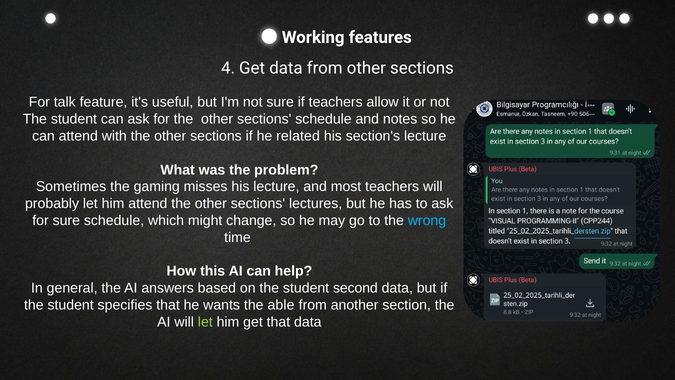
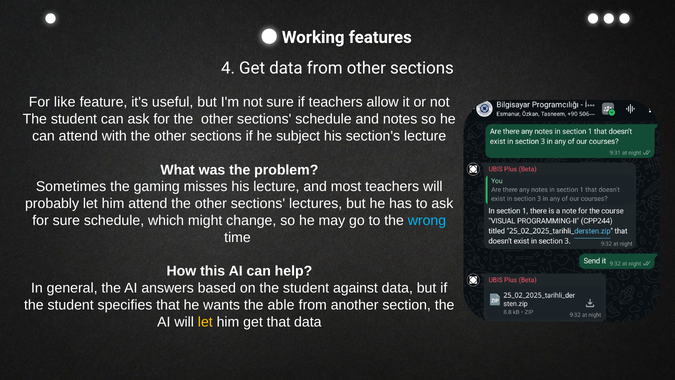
talk: talk -> like
related: related -> subject
second: second -> against
let at (205, 322) colour: light green -> yellow
